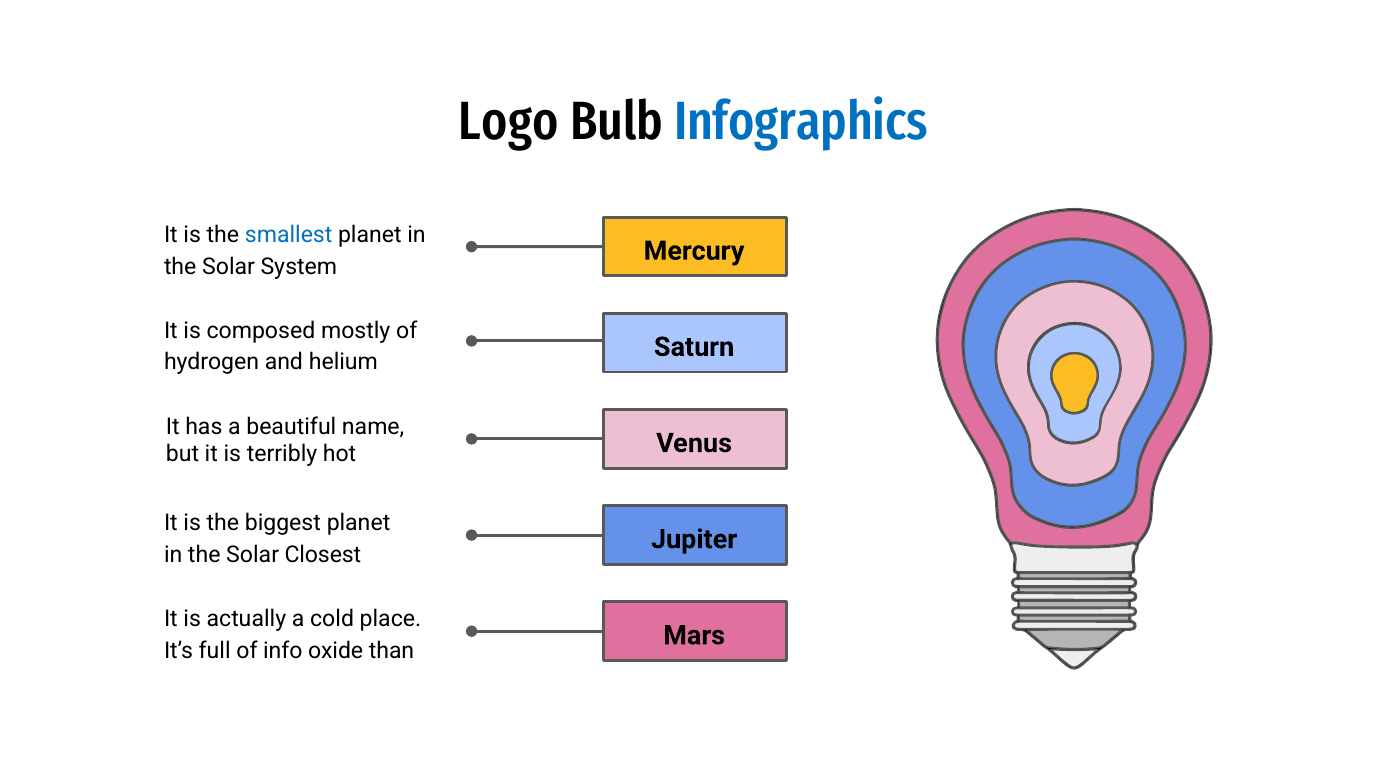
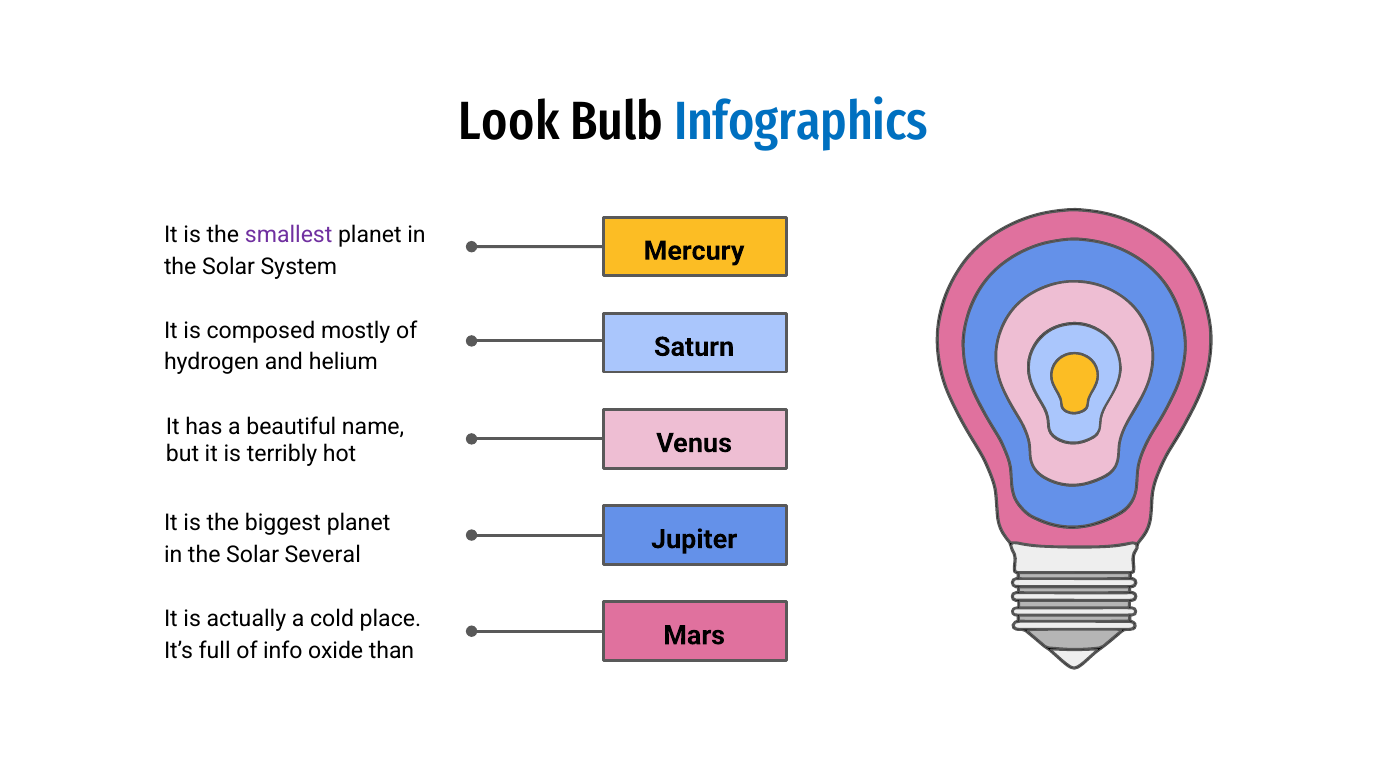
Logo: Logo -> Look
smallest colour: blue -> purple
Closest: Closest -> Several
